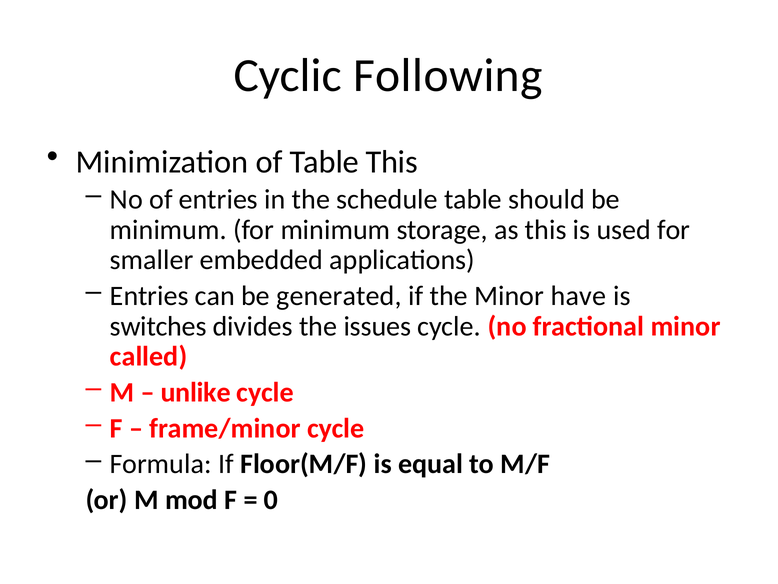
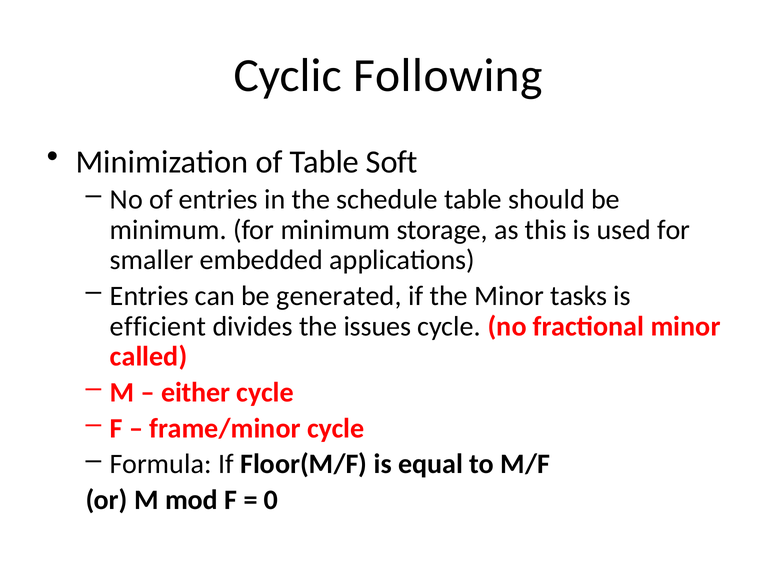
Table This: This -> Soft
have: have -> tasks
switches: switches -> efficient
unlike: unlike -> either
